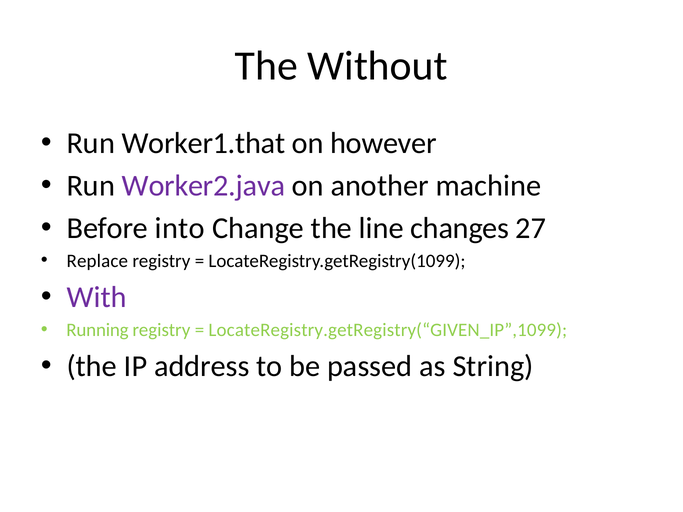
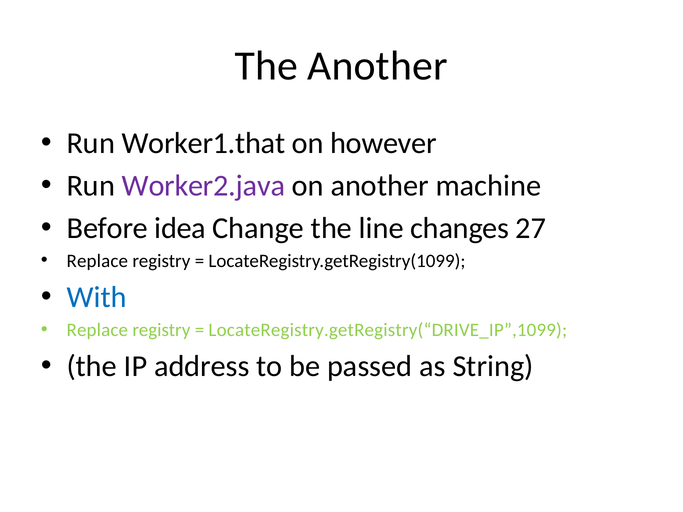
The Without: Without -> Another
into: into -> idea
With colour: purple -> blue
Running at (97, 330): Running -> Replace
LocateRegistry.getRegistry(“GIVEN_IP”,1099: LocateRegistry.getRegistry(“GIVEN_IP”,1099 -> LocateRegistry.getRegistry(“DRIVE_IP”,1099
